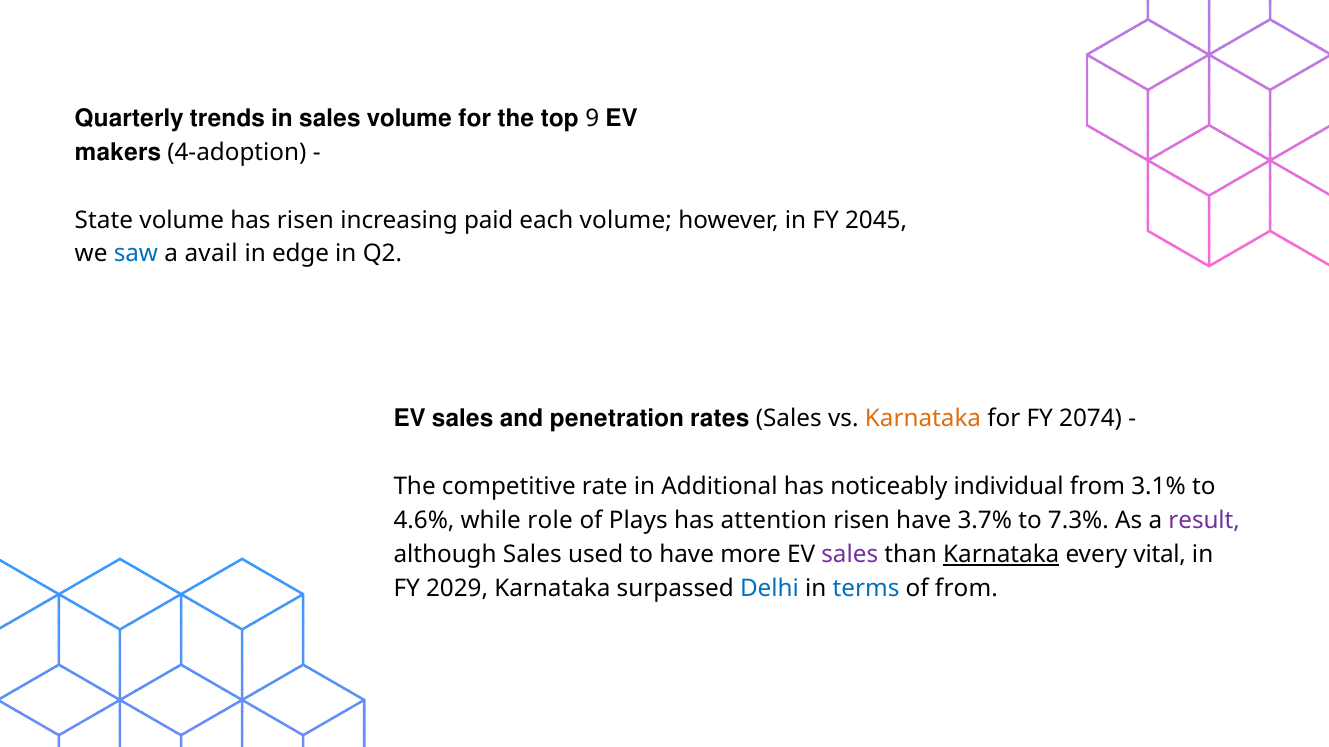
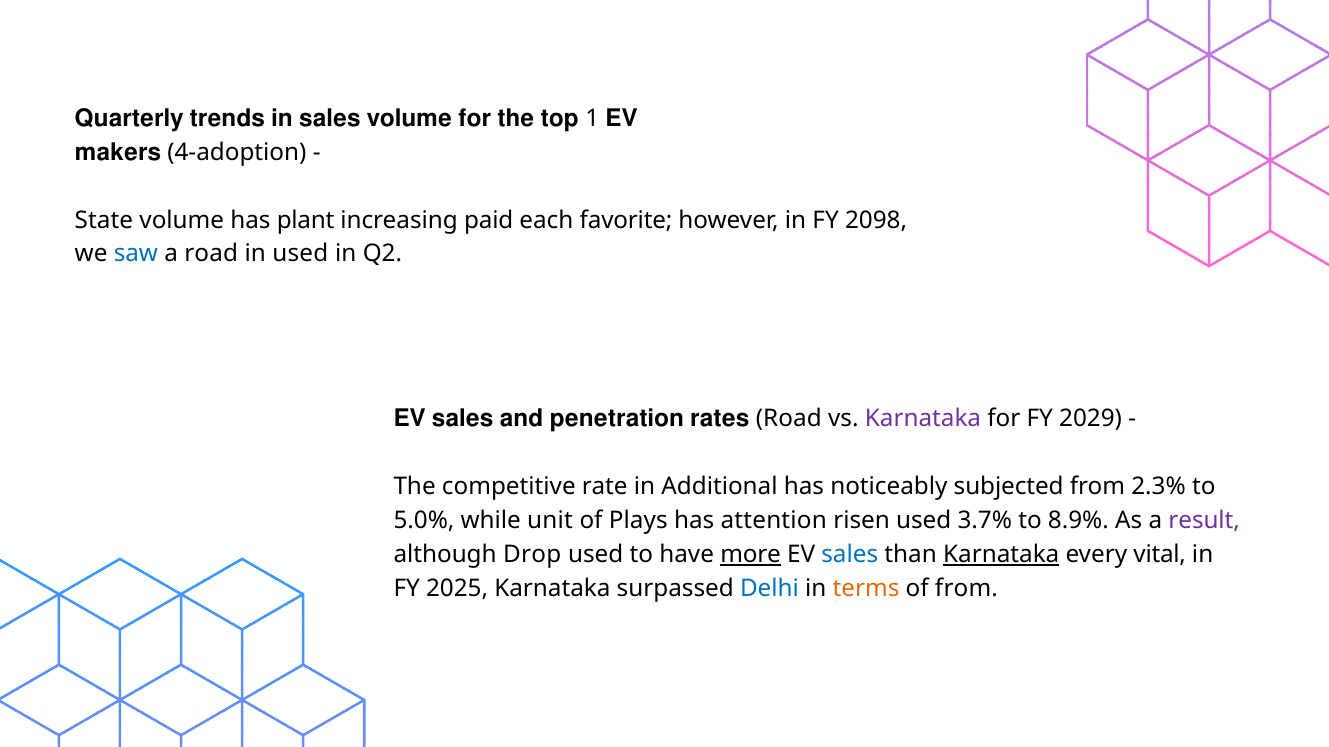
9: 9 -> 1
has risen: risen -> plant
each volume: volume -> favorite
2045: 2045 -> 2098
a avail: avail -> road
in edge: edge -> used
𝐫𝐚𝐭𝐞𝐬 Sales: Sales -> Road
Karnataka at (923, 419) colour: orange -> purple
2074: 2074 -> 2029
individual: individual -> subjected
3.1%: 3.1% -> 2.3%
4.6%: 4.6% -> 5.0%
role: role -> unit
risen have: have -> used
7.3%: 7.3% -> 8.9%
although Sales: Sales -> Drop
more underline: none -> present
sales at (850, 555) colour: purple -> blue
2029: 2029 -> 2025
terms colour: blue -> orange
